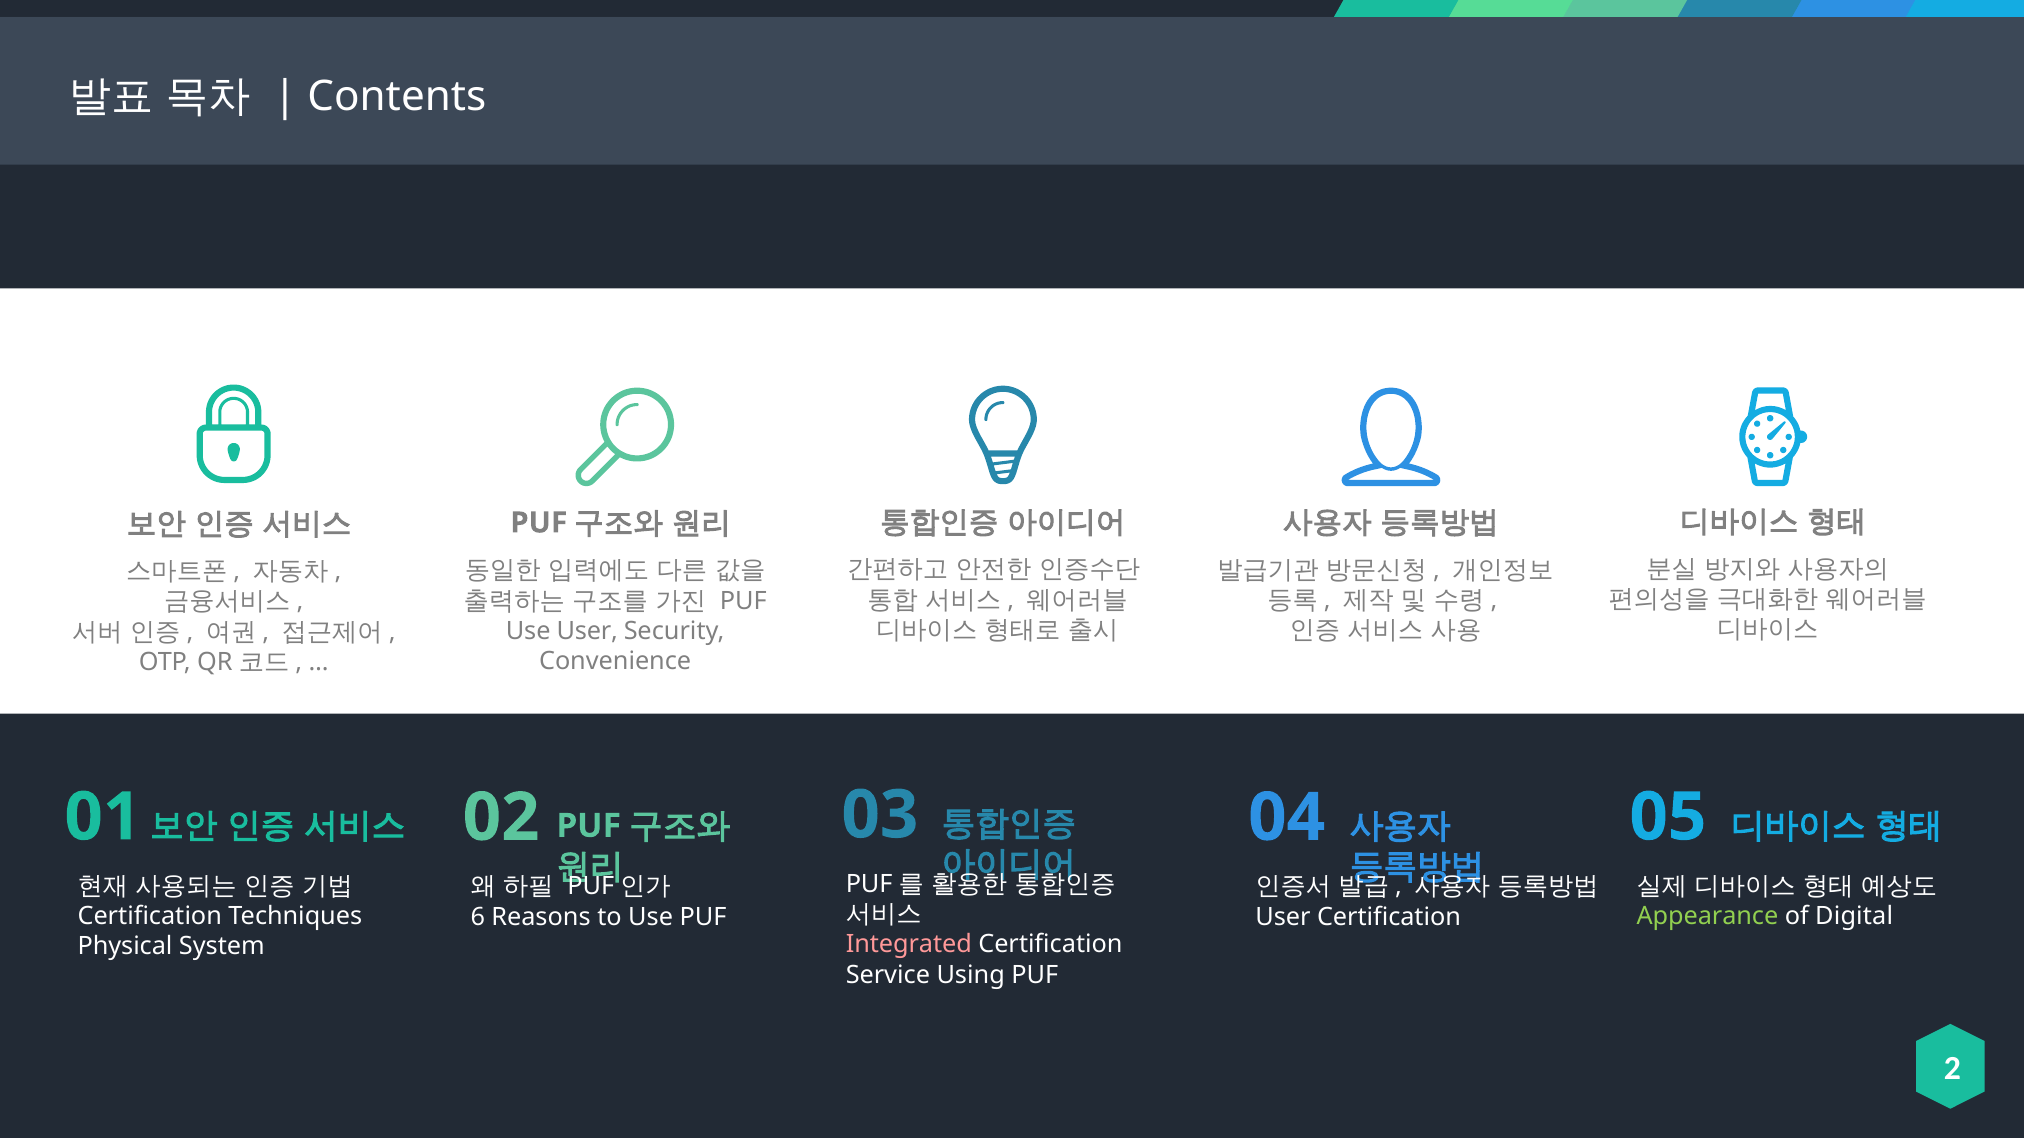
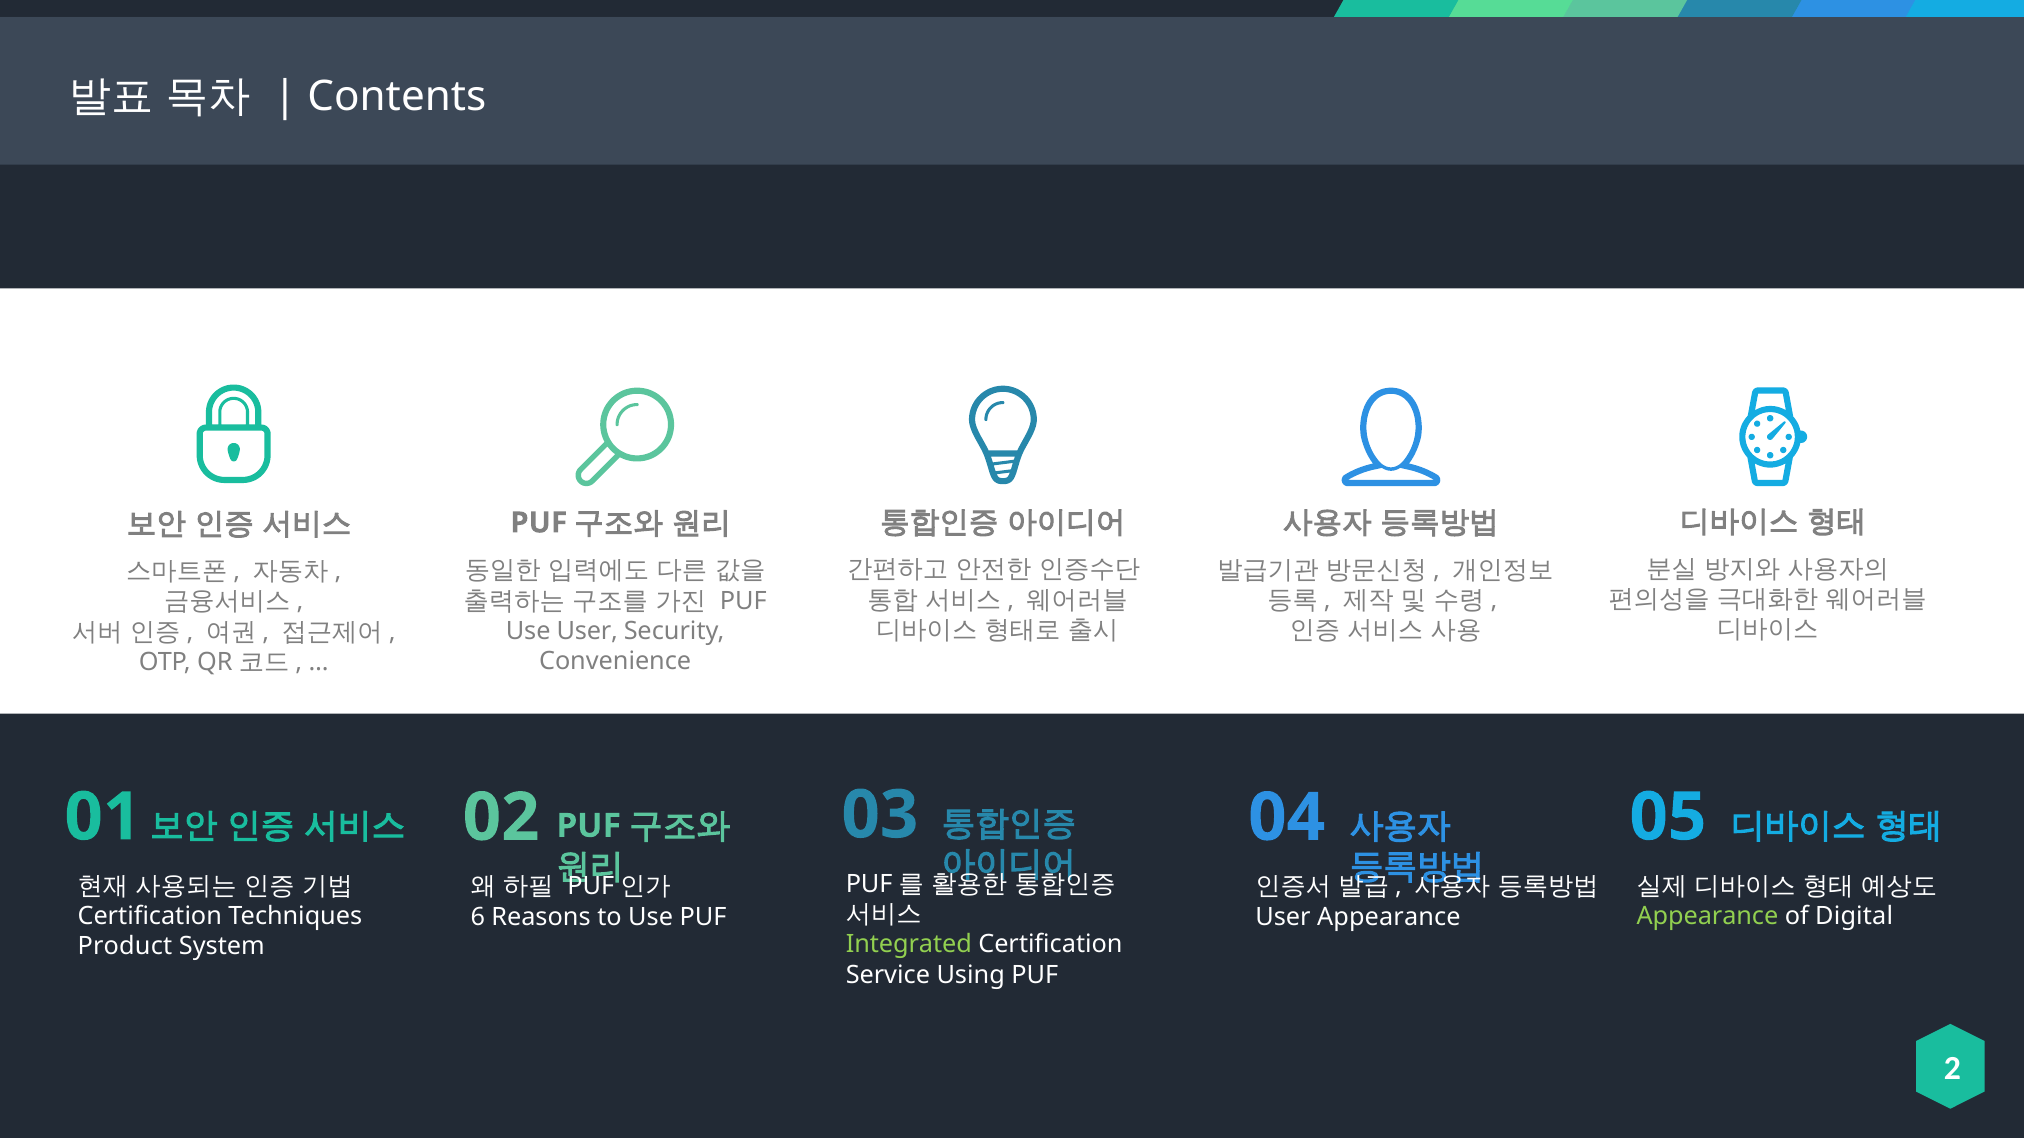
User Certification: Certification -> Appearance
Integrated colour: pink -> light green
Physical: Physical -> Product
